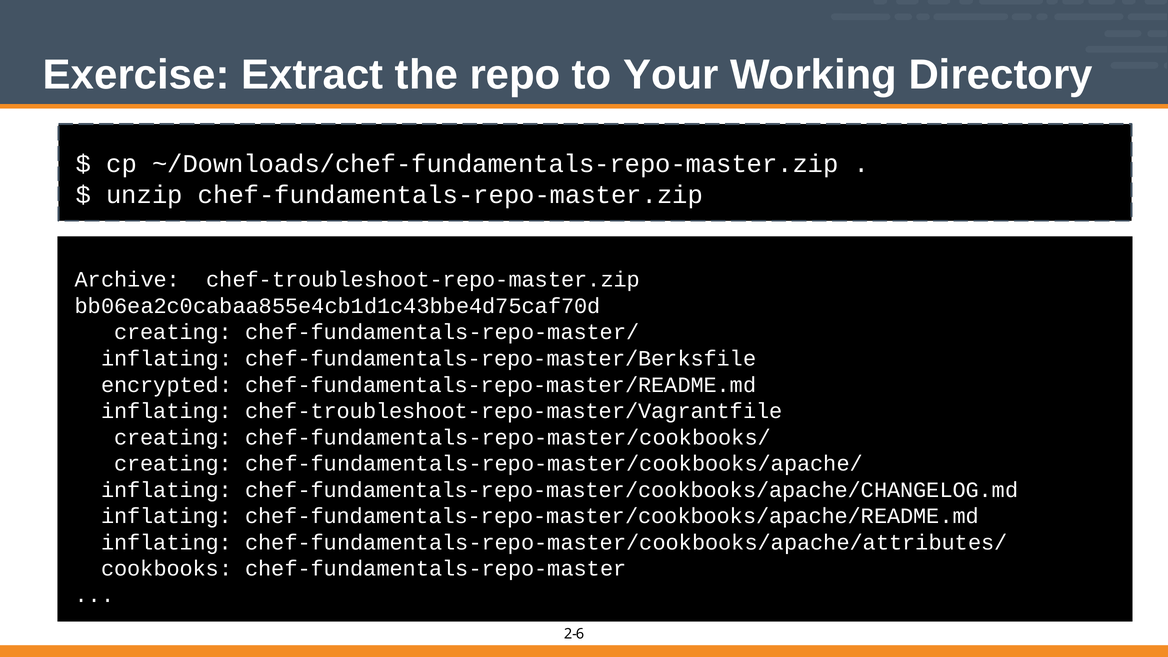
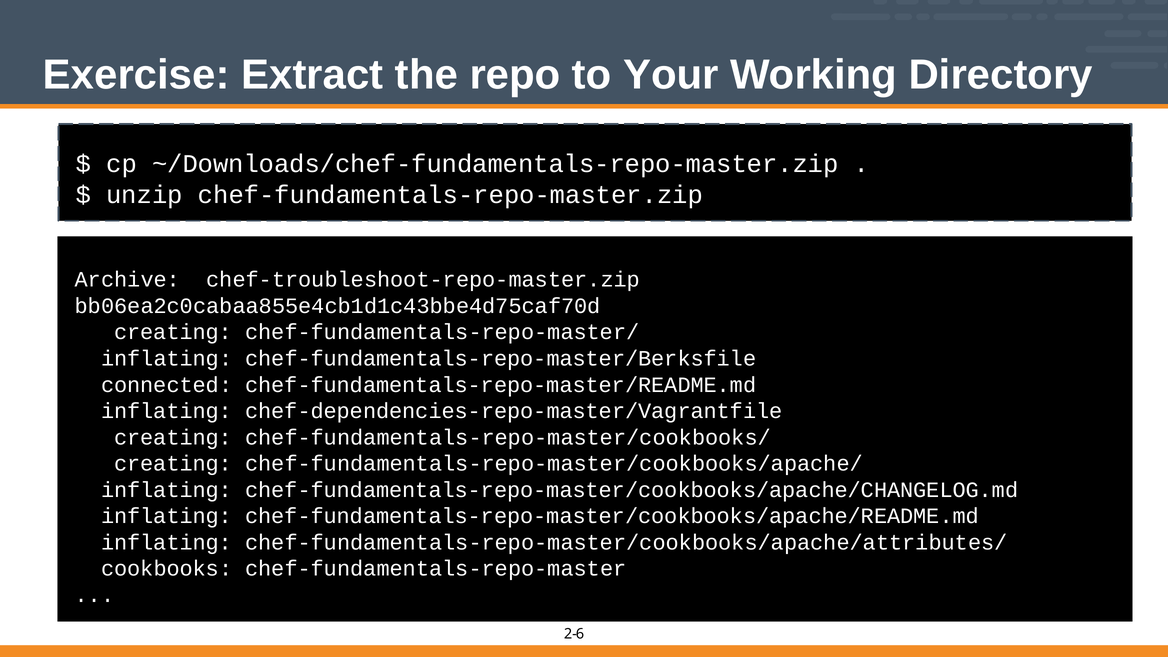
encrypted: encrypted -> connected
chef-troubleshoot-repo-master/Vagrantfile: chef-troubleshoot-repo-master/Vagrantfile -> chef-dependencies-repo-master/Vagrantfile
